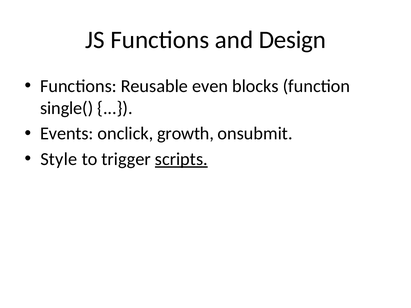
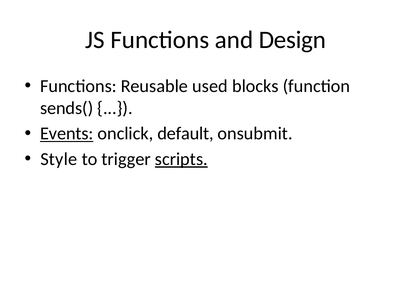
even: even -> used
single(: single( -> sends(
Events underline: none -> present
growth: growth -> default
